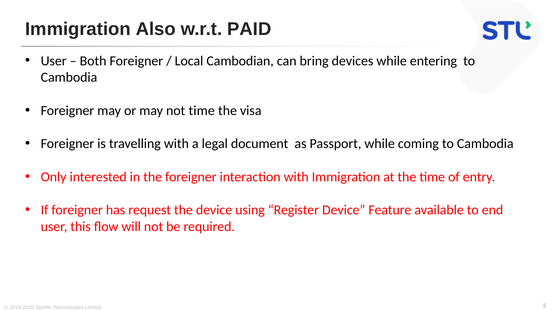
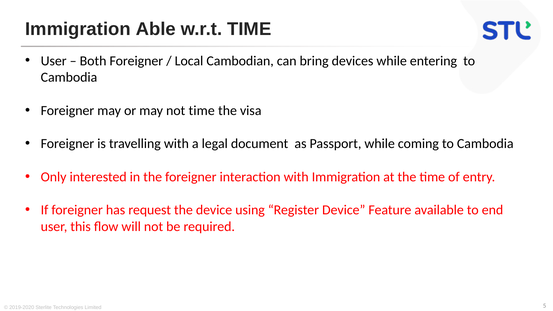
Also: Also -> Able
w.r.t PAID: PAID -> TIME
